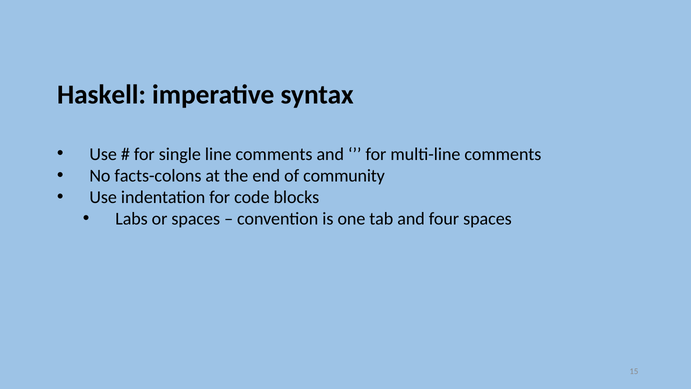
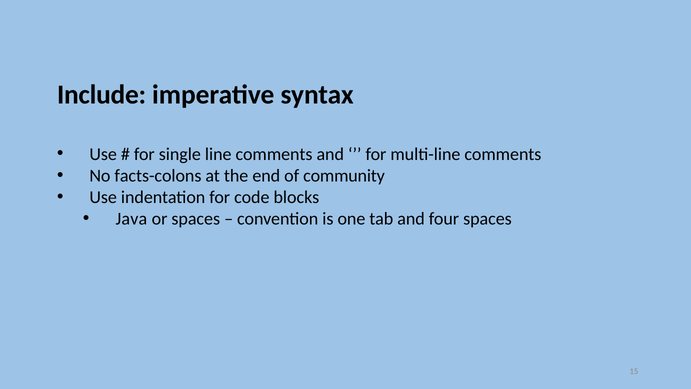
Haskell: Haskell -> Include
Labs: Labs -> Java
